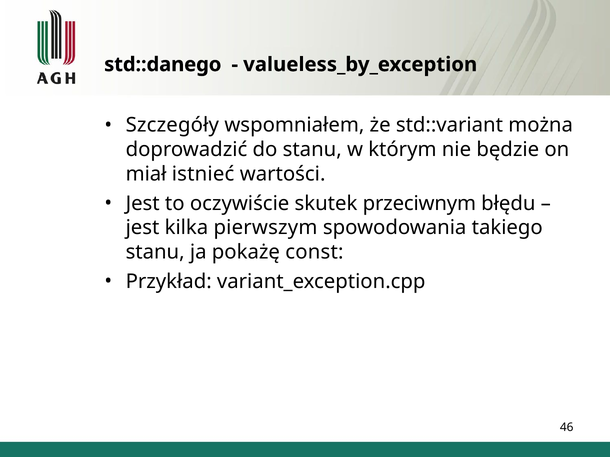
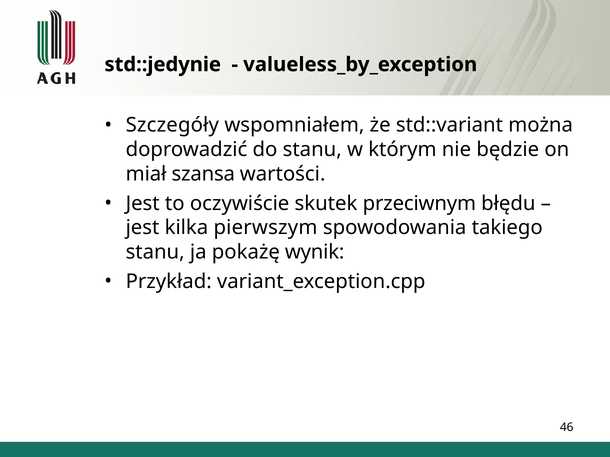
std::danego: std::danego -> std::jedynie
istnieć: istnieć -> szansa
const: const -> wynik
